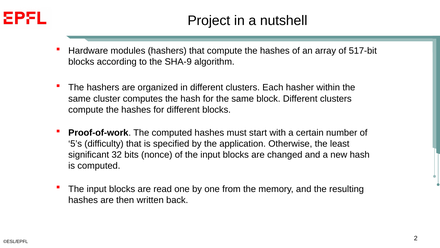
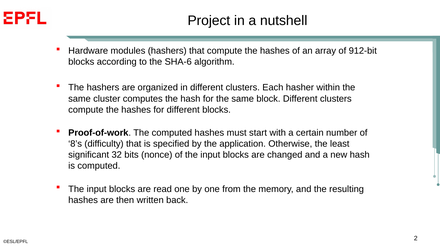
517-bit: 517-bit -> 912-bit
SHA-9: SHA-9 -> SHA-6
5’s: 5’s -> 8’s
